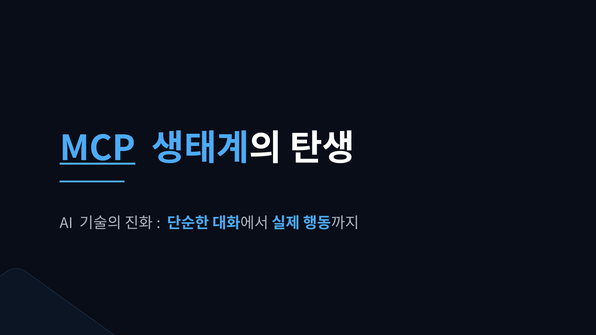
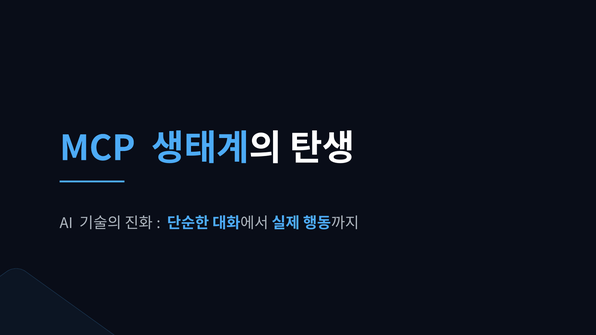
MCP underline: present -> none
